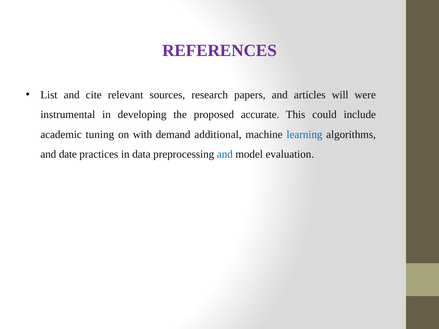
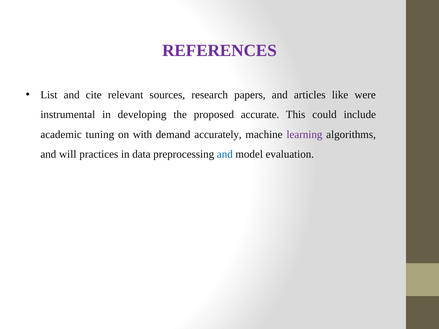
will: will -> like
additional: additional -> accurately
learning colour: blue -> purple
date: date -> will
